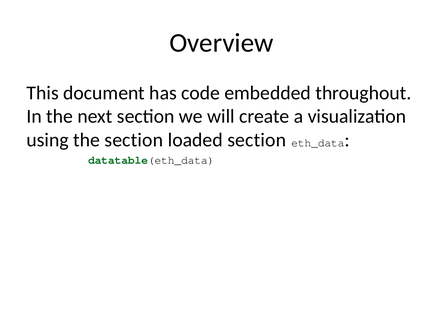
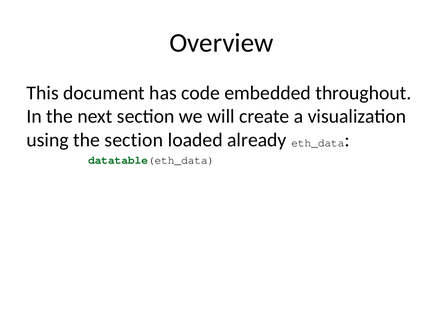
loaded section: section -> already
